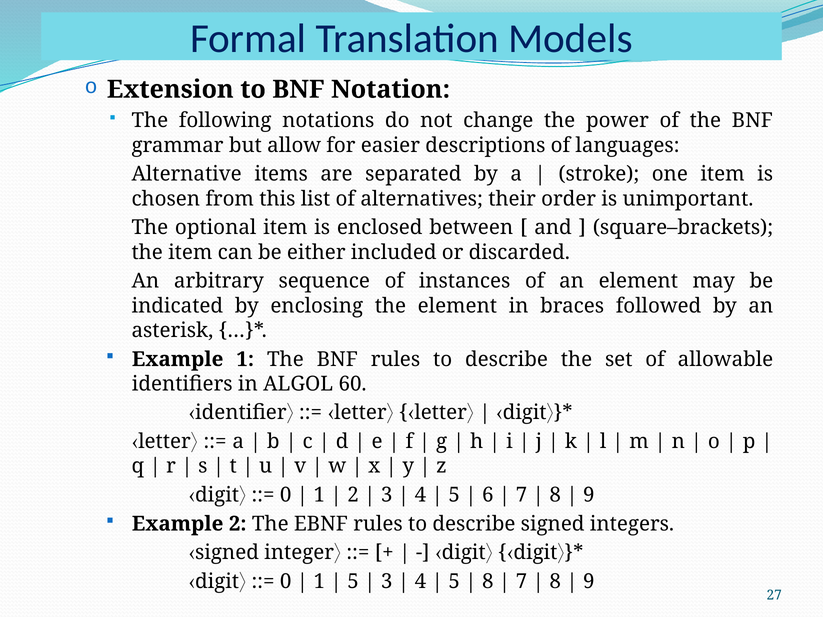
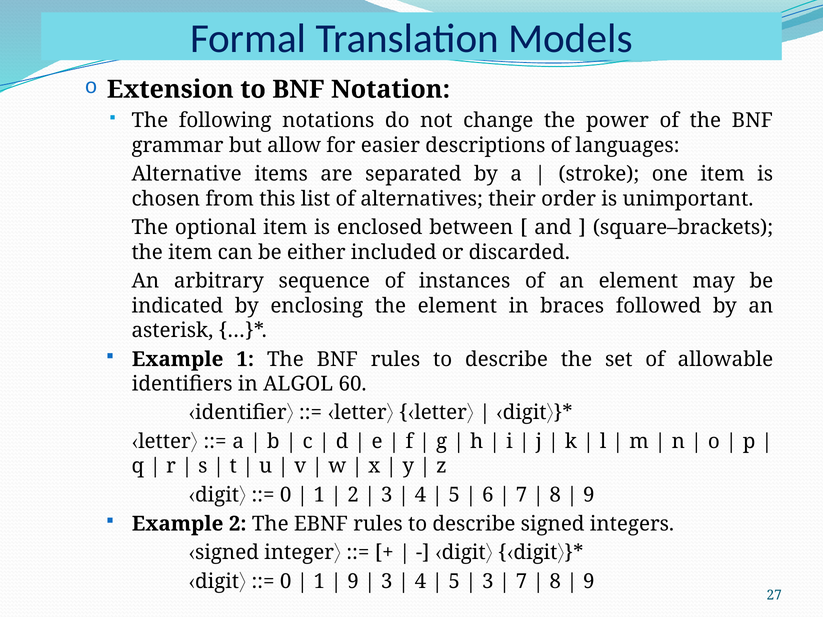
5 at (353, 582): 5 -> 9
8 at (488, 582): 8 -> 3
